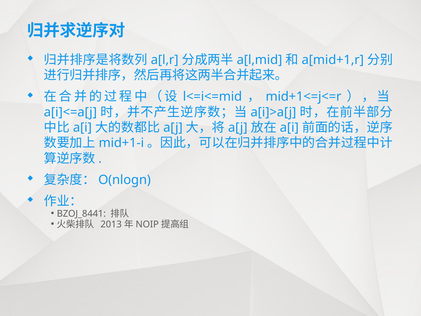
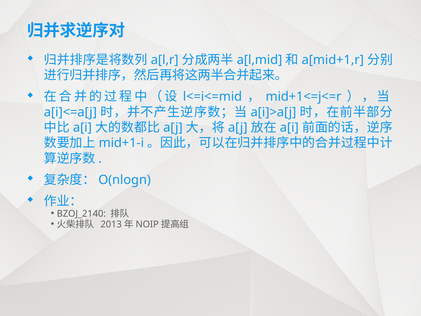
BZOJ_8441: BZOJ_8441 -> BZOJ_2140
